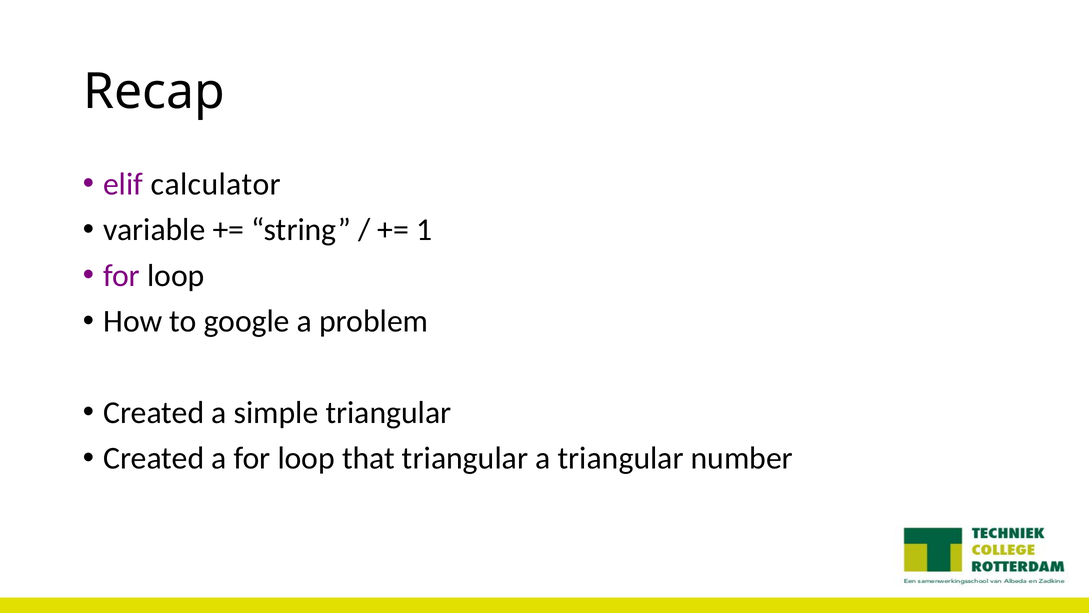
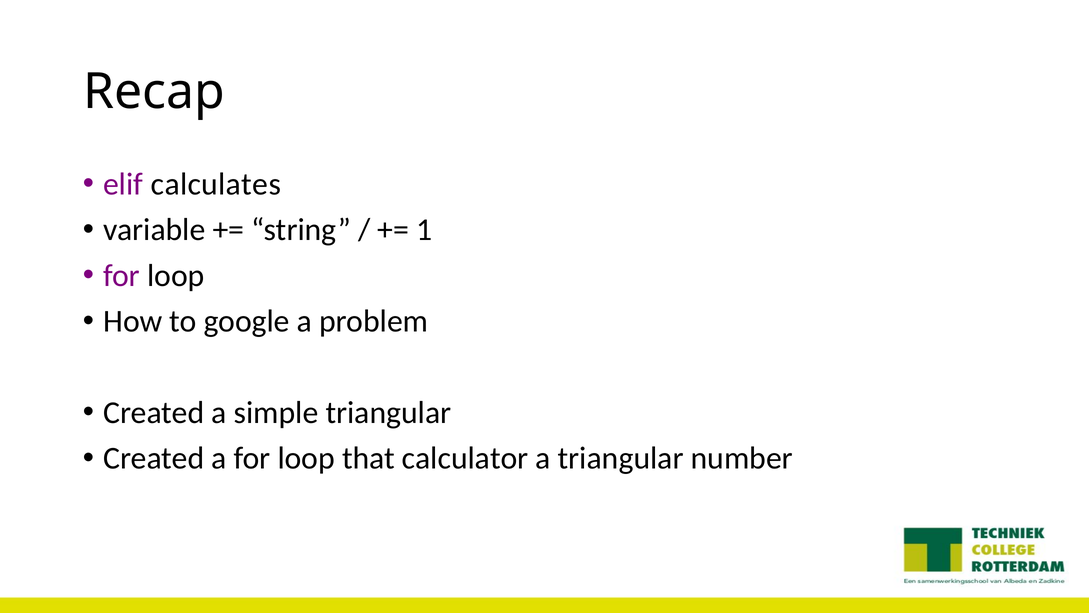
calculator: calculator -> calculates
that triangular: triangular -> calculator
